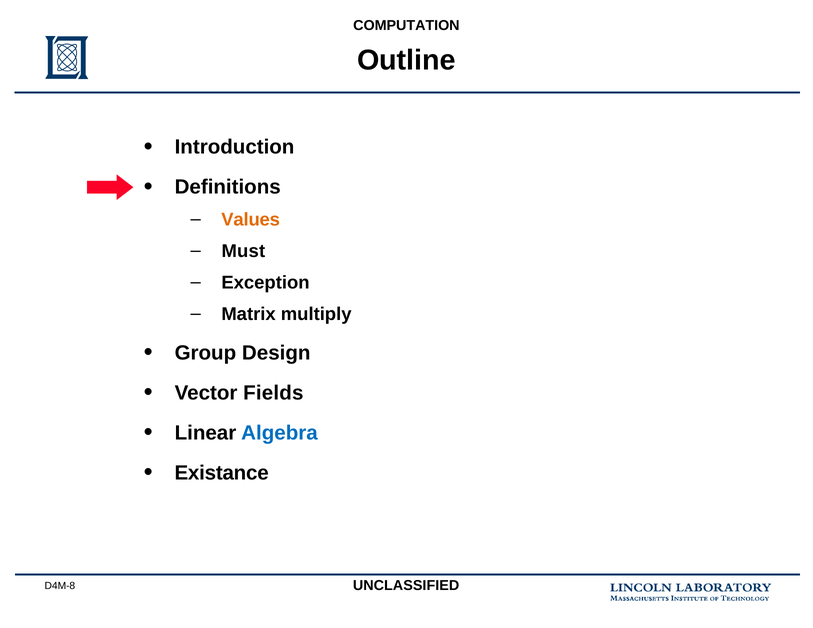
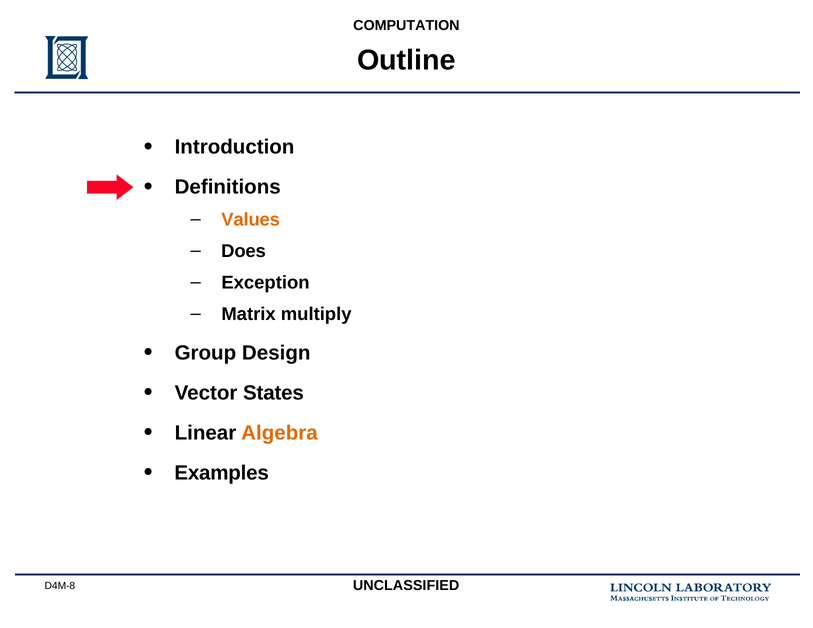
Must: Must -> Does
Fields: Fields -> States
Algebra colour: blue -> orange
Existance: Existance -> Examples
